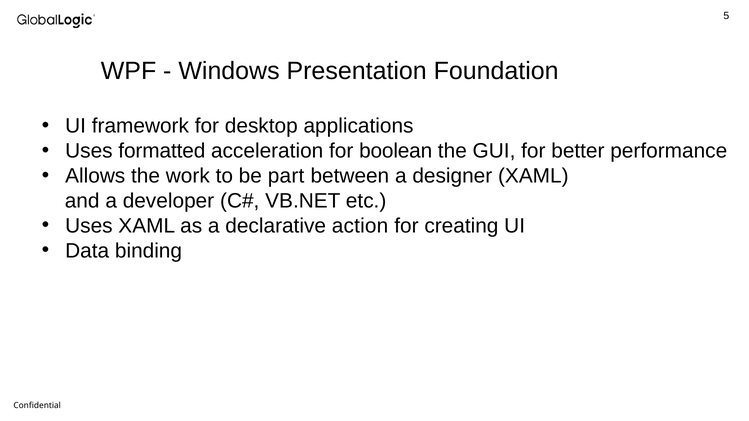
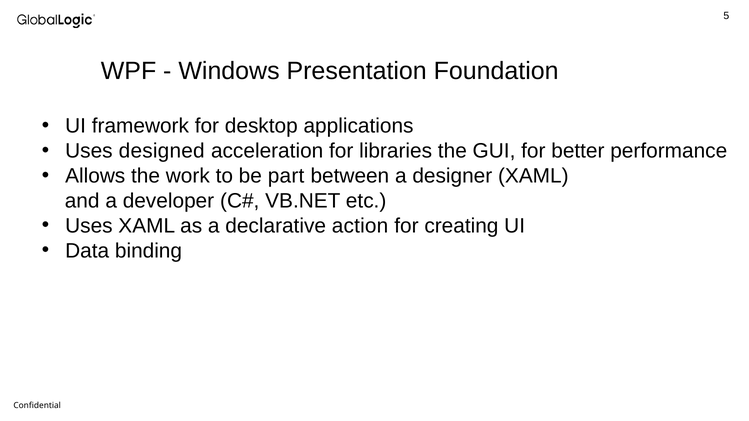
formatted: formatted -> designed
boolean: boolean -> libraries
